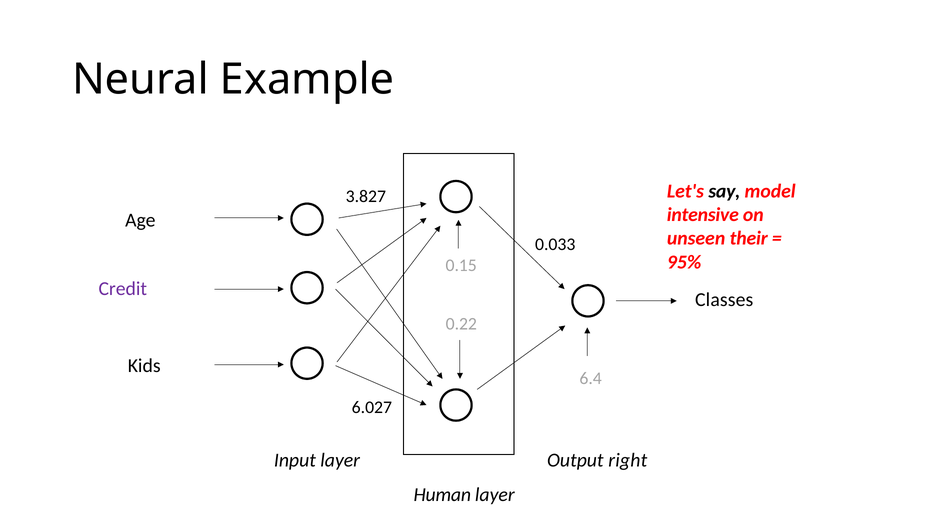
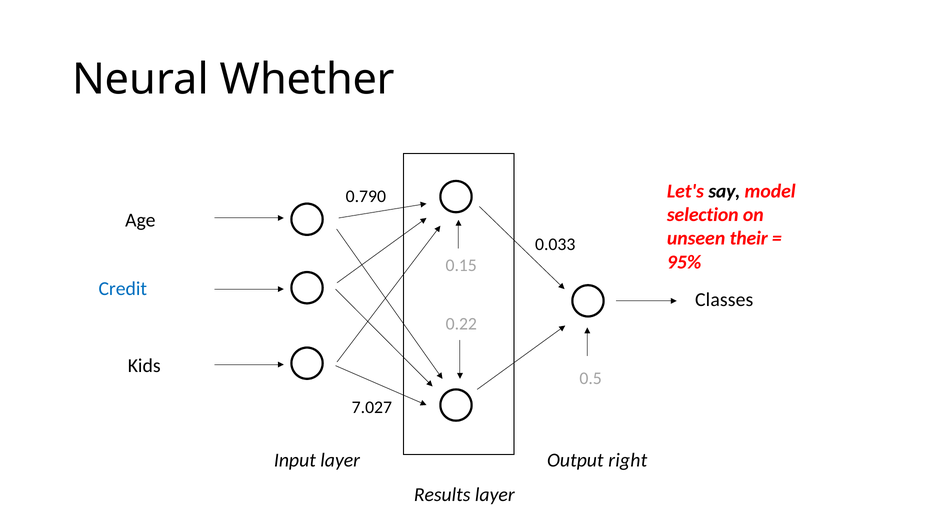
Example: Example -> Whether
3.827: 3.827 -> 0.790
intensive: intensive -> selection
Credit colour: purple -> blue
6.4: 6.4 -> 0.5
6.027: 6.027 -> 7.027
Human: Human -> Results
